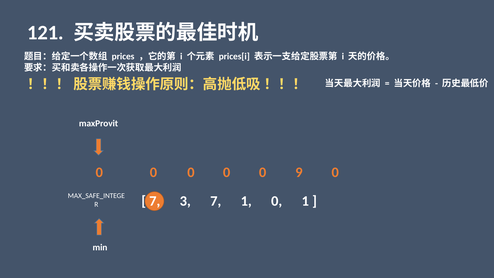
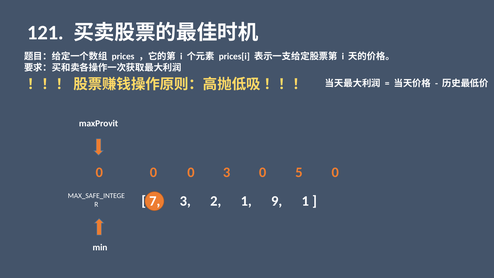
0 at (227, 172): 0 -> 3
9: 9 -> 5
3 7: 7 -> 2
1 0: 0 -> 9
